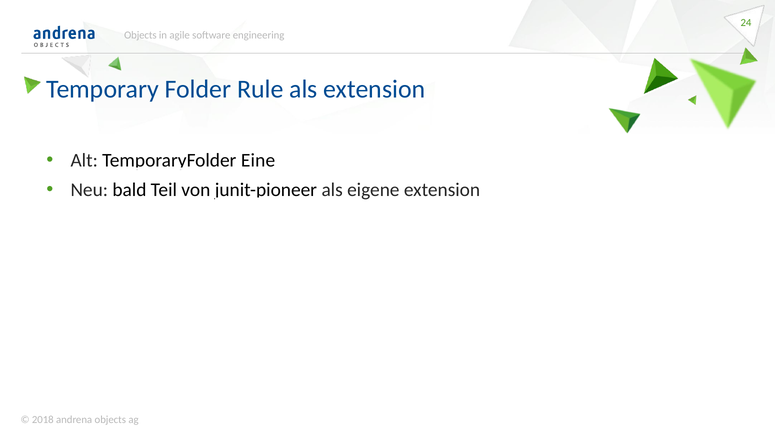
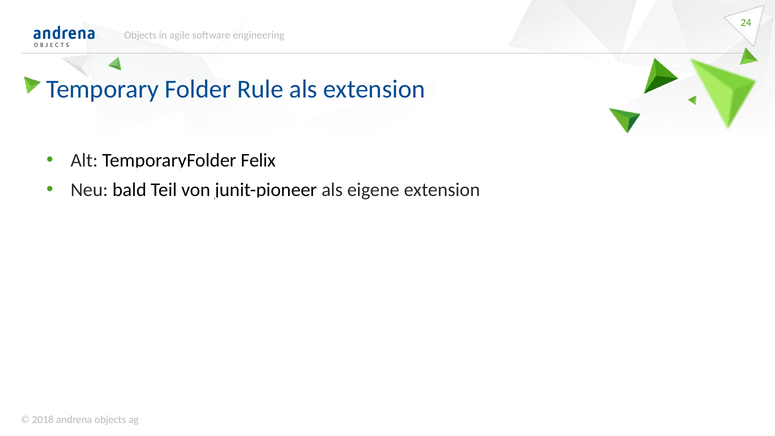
Eine: Eine -> Felix
